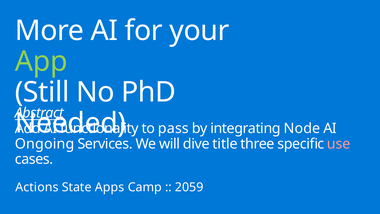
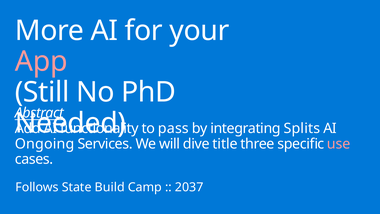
App colour: light green -> pink
Node: Node -> Splits
Actions: Actions -> Follows
Apps: Apps -> Build
2059: 2059 -> 2037
